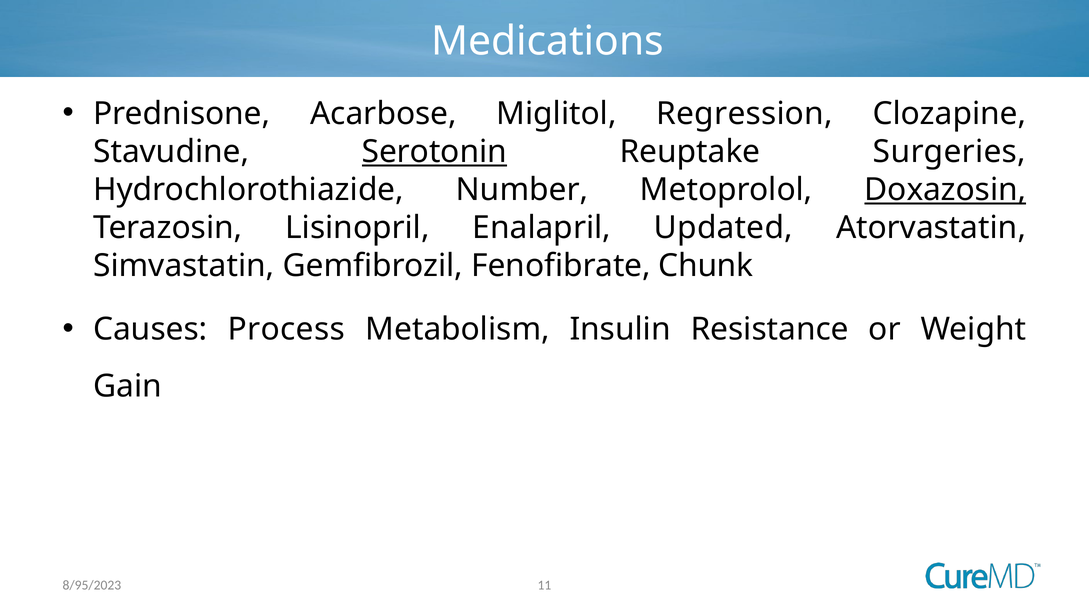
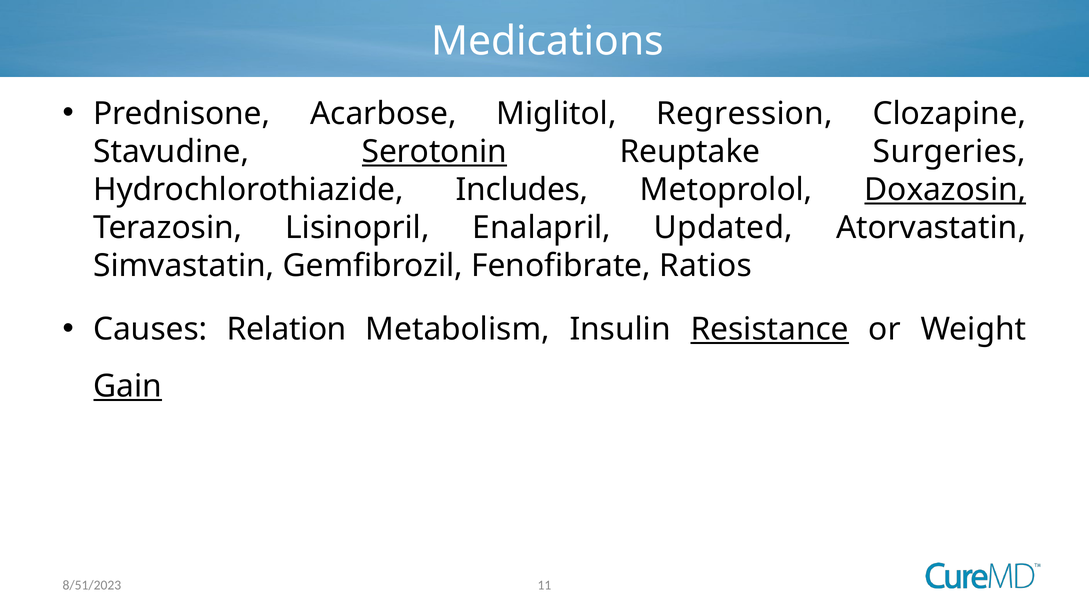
Number: Number -> Includes
Chunk: Chunk -> Ratios
Process: Process -> Relation
Resistance underline: none -> present
Gain underline: none -> present
8/95/2023: 8/95/2023 -> 8/51/2023
